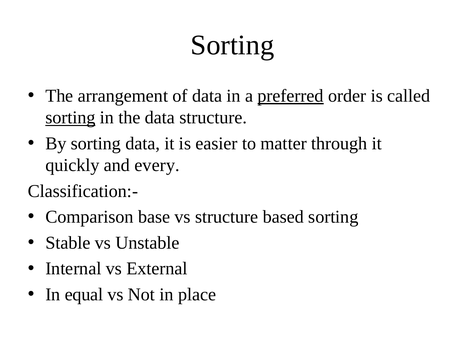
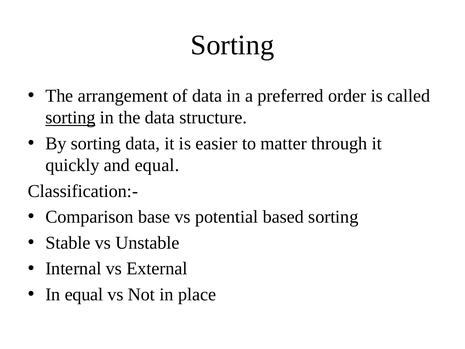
preferred underline: present -> none
and every: every -> equal
vs structure: structure -> potential
